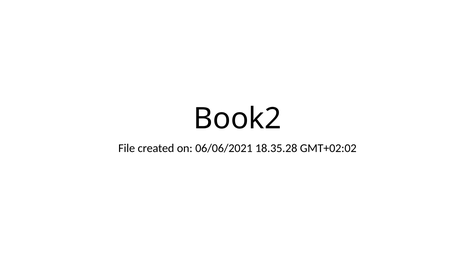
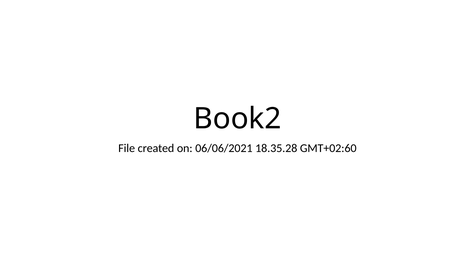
GMT+02:02: GMT+02:02 -> GMT+02:60
